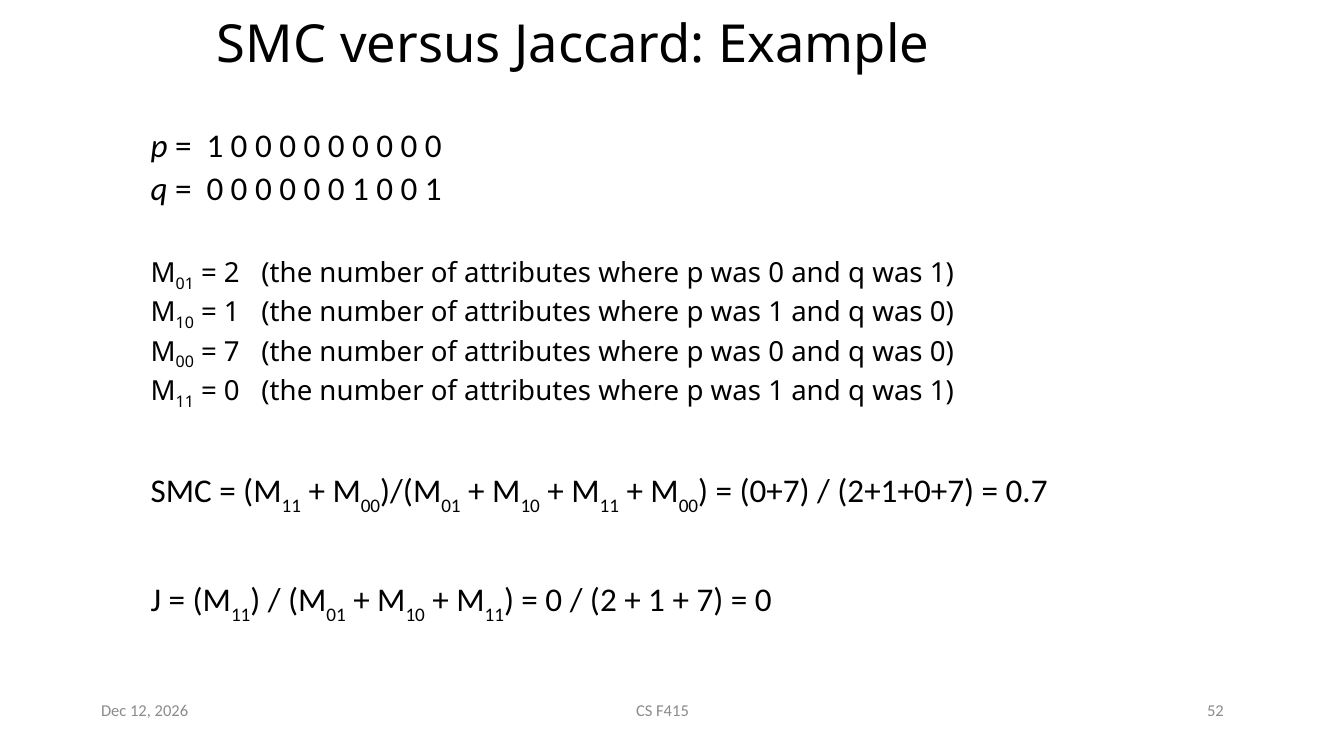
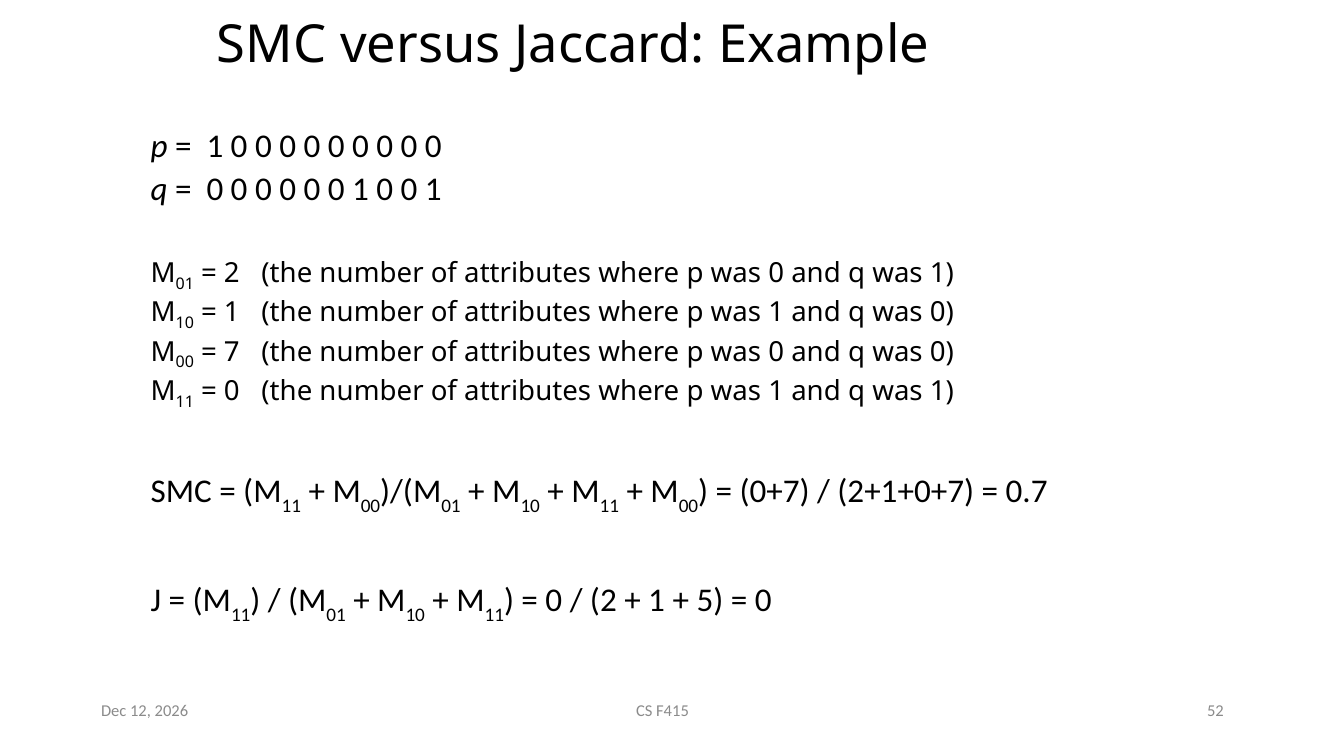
7 at (710, 601): 7 -> 5
